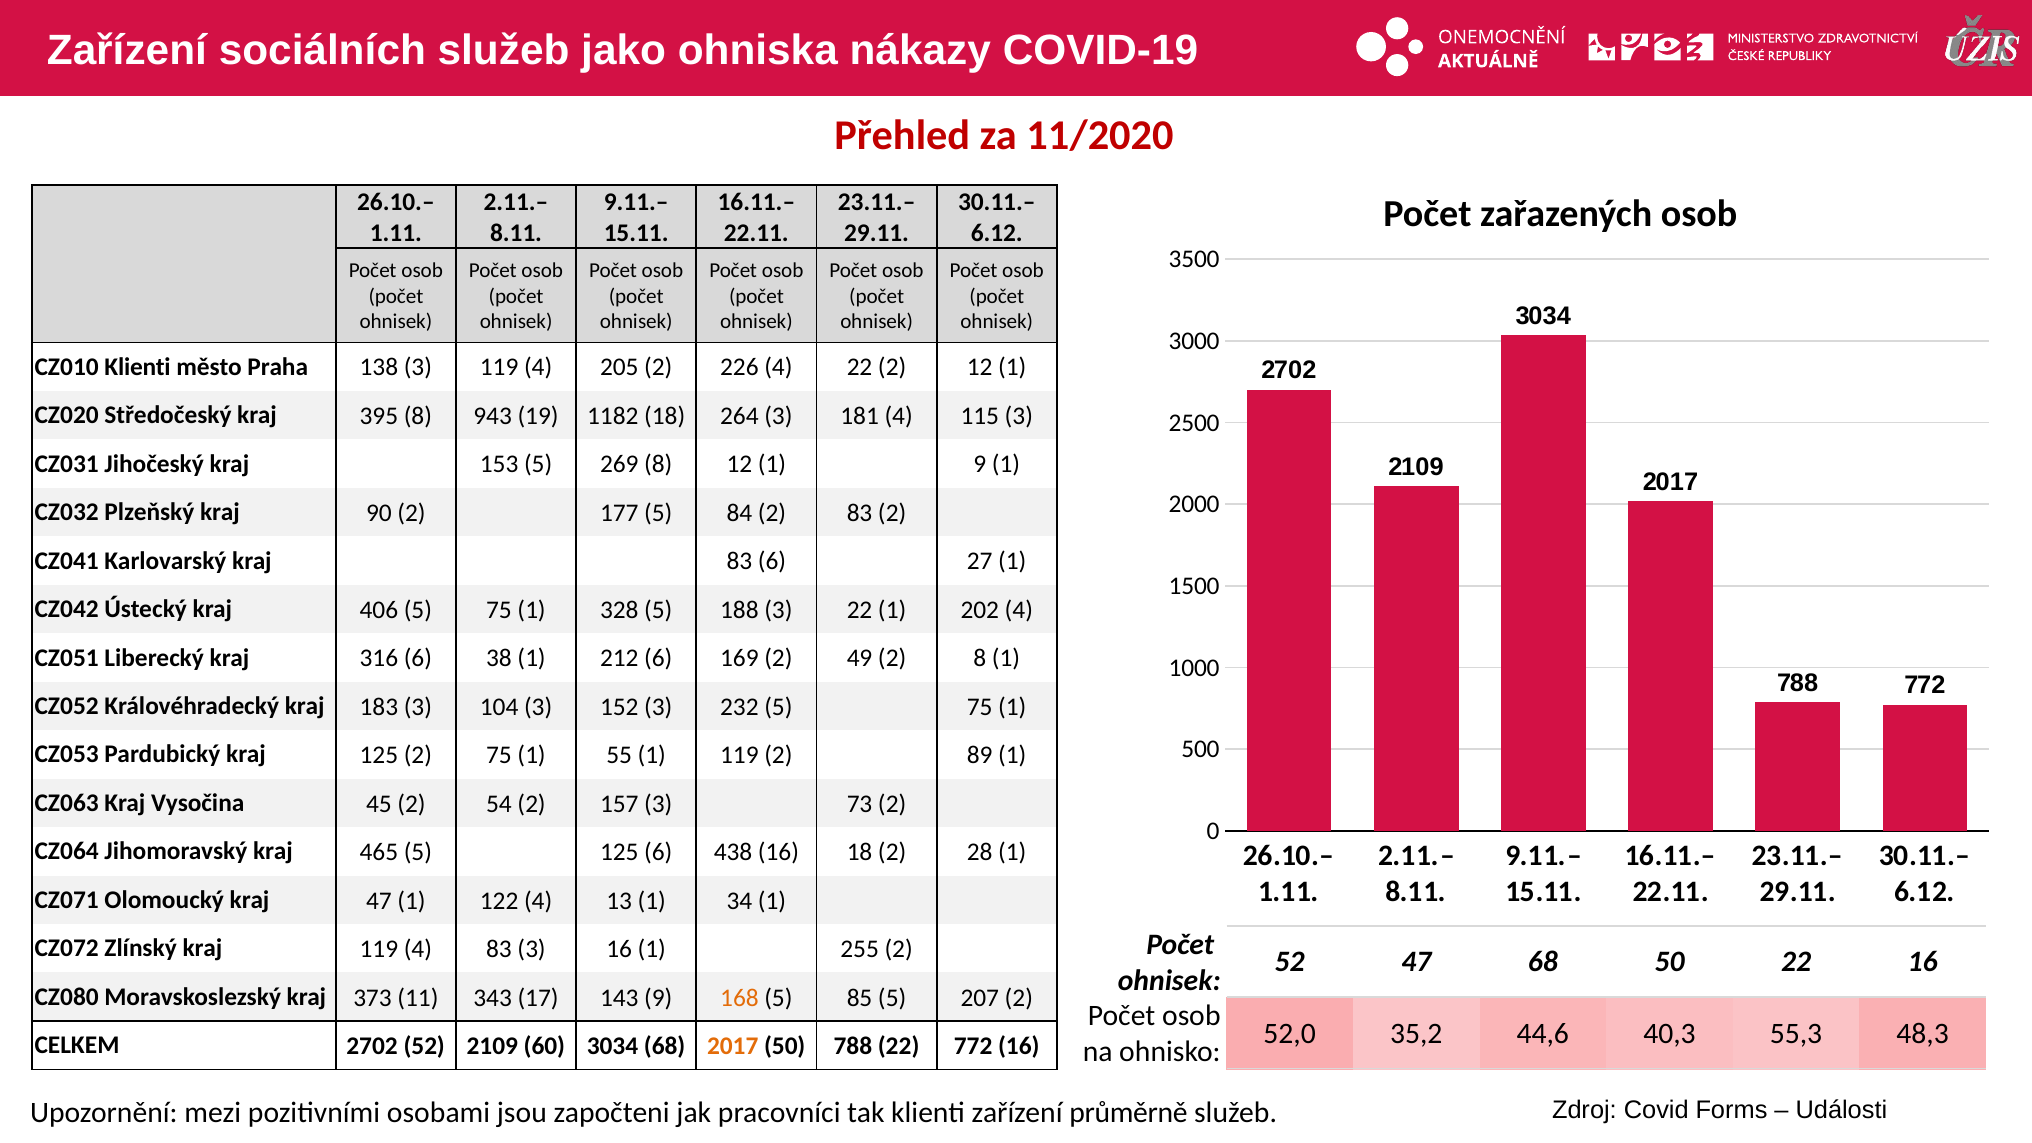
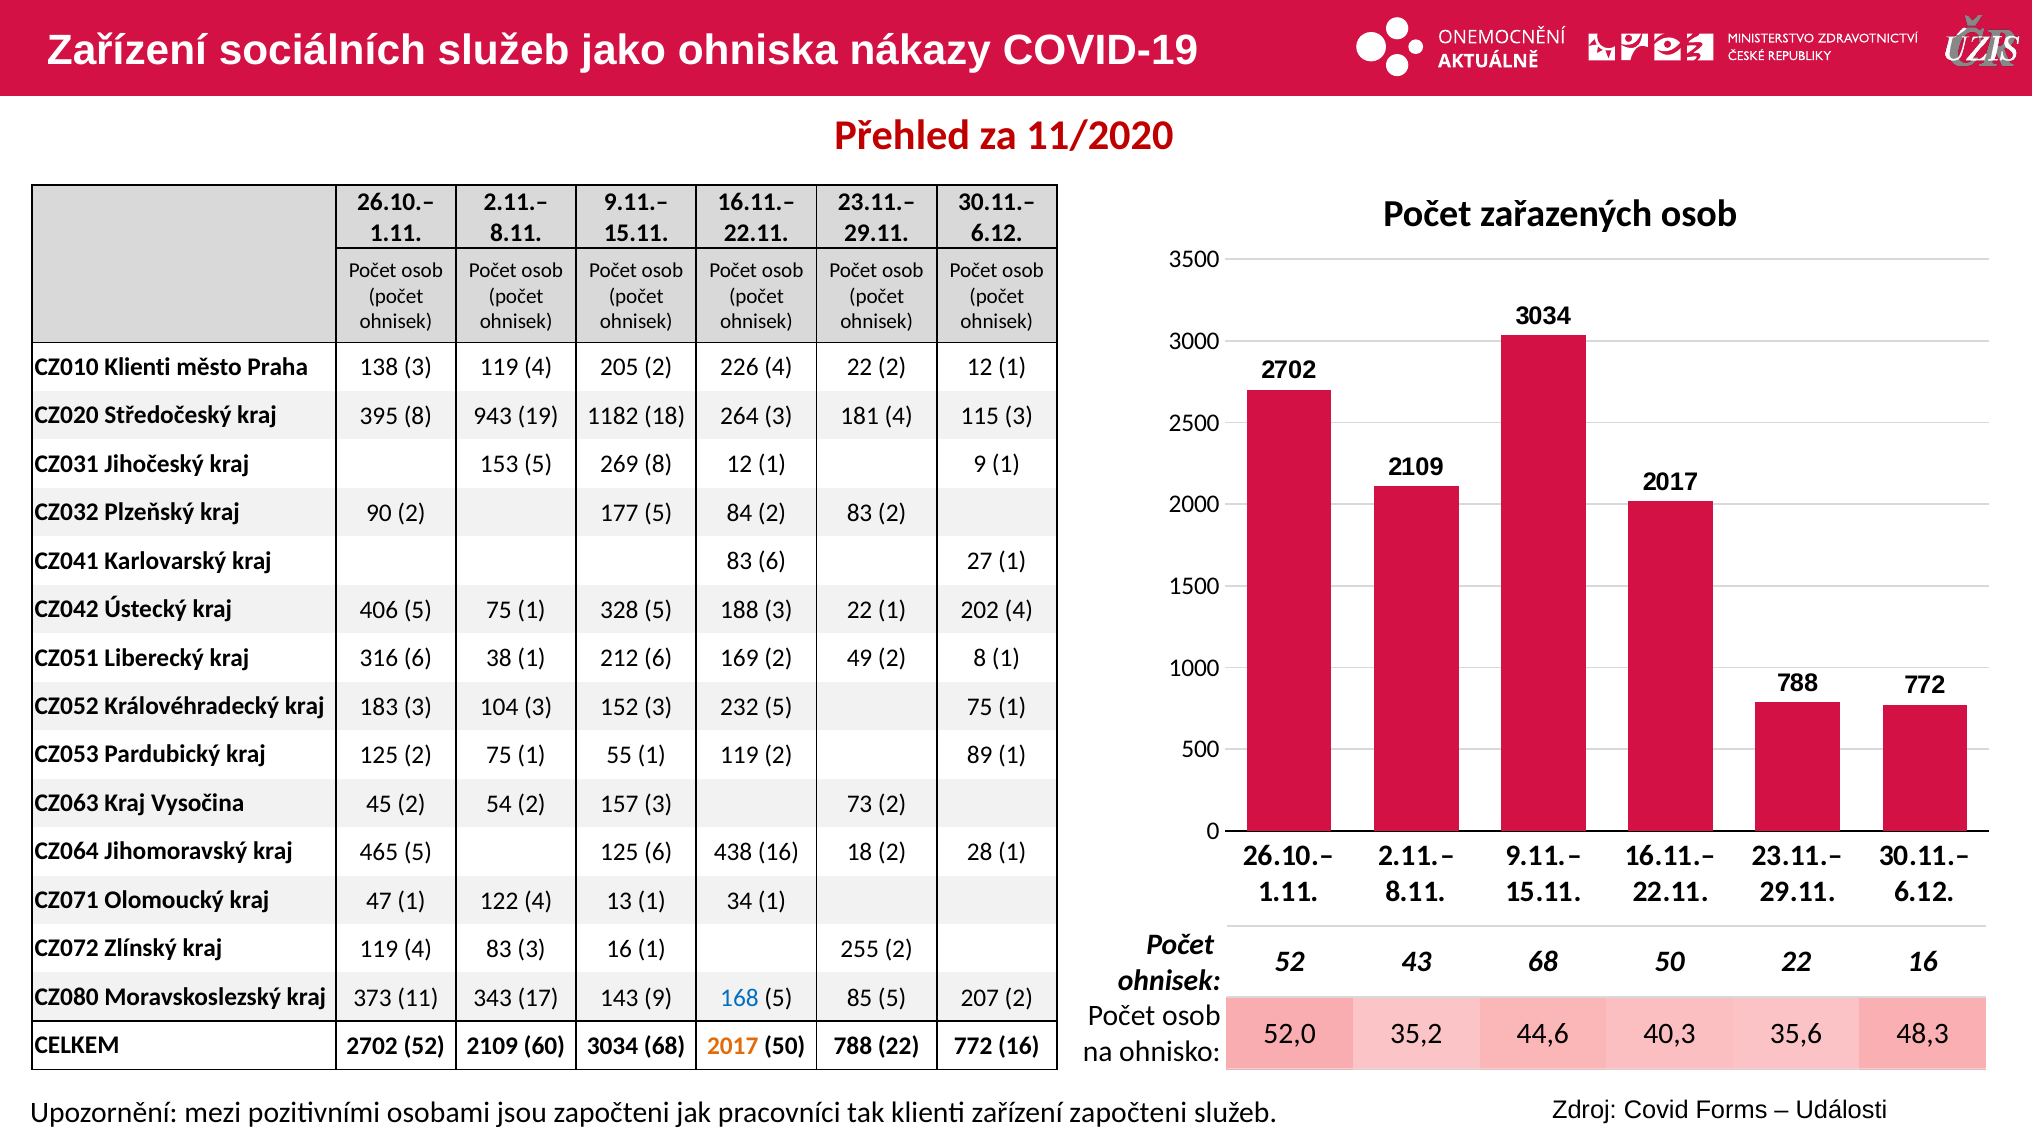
52 47: 47 -> 43
168 colour: orange -> blue
55,3: 55,3 -> 35,6
zařízení průměrně: průměrně -> započteni
